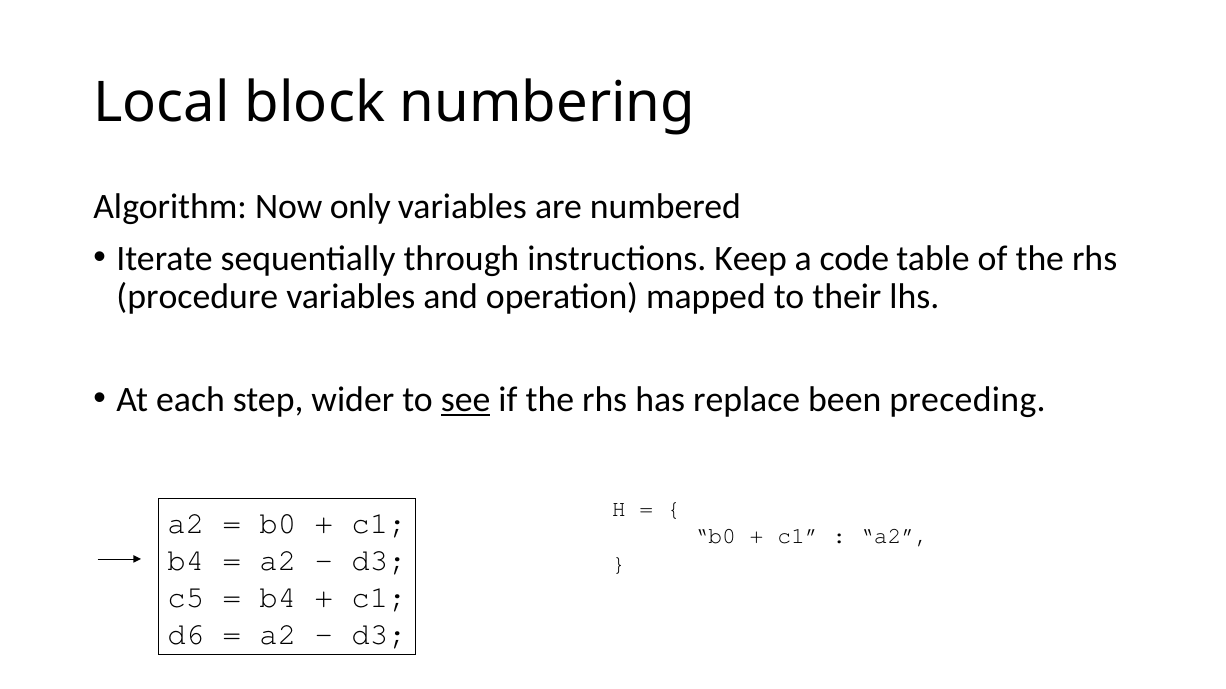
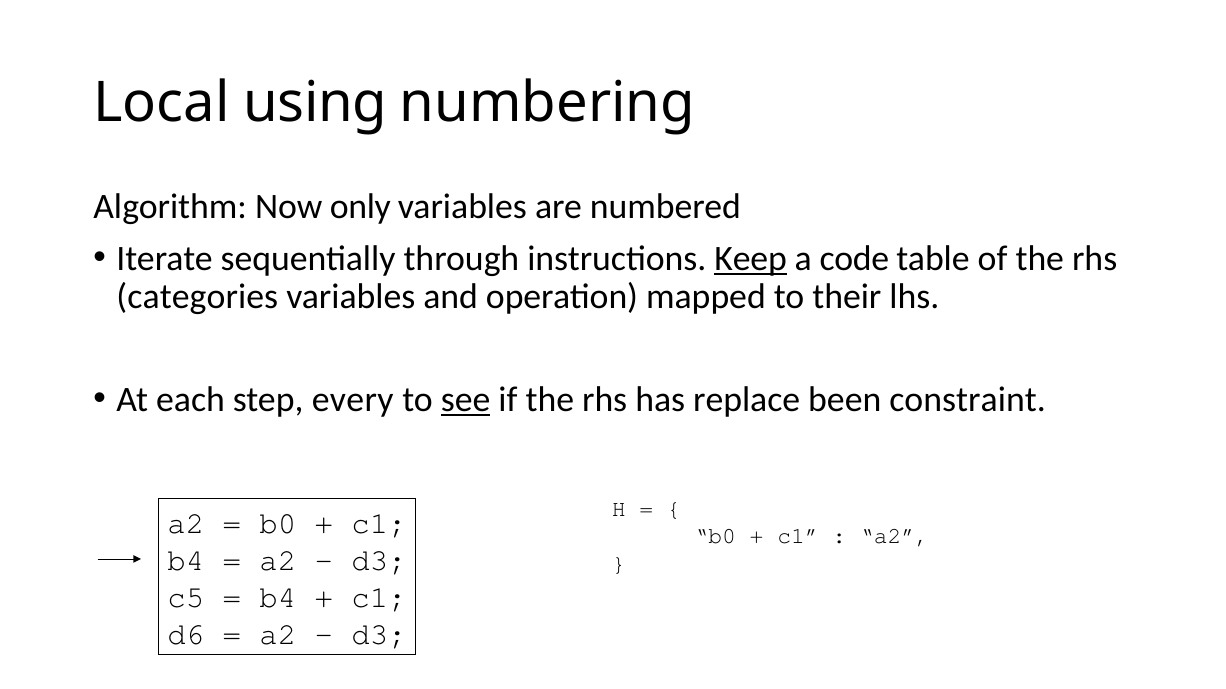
block: block -> using
Keep underline: none -> present
procedure: procedure -> categories
wider: wider -> every
preceding: preceding -> constraint
